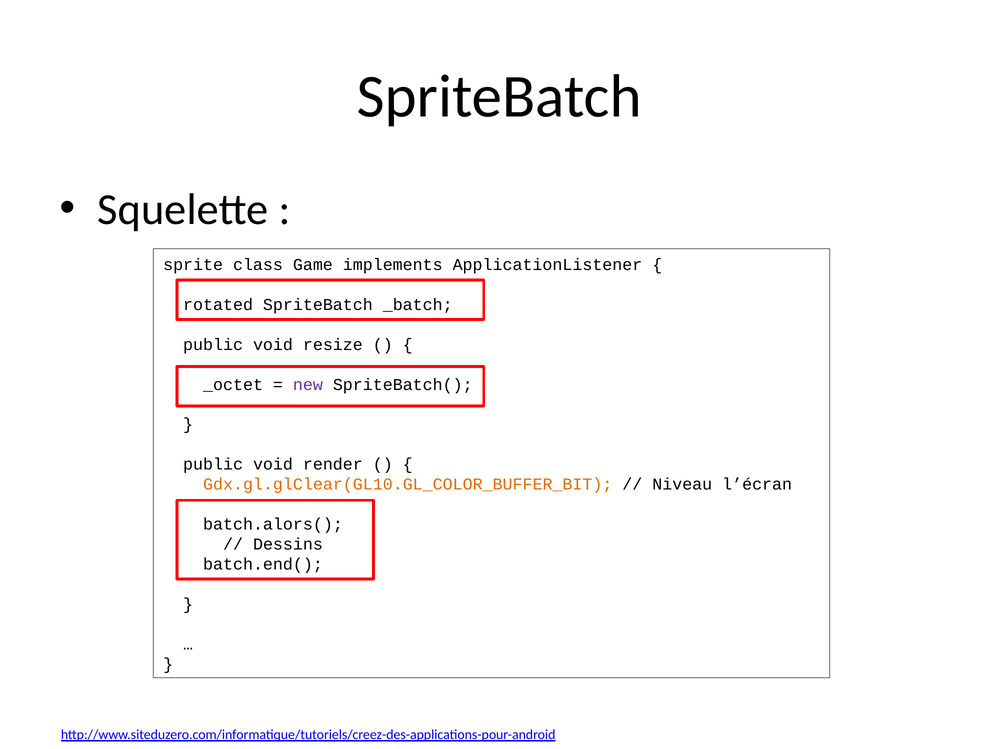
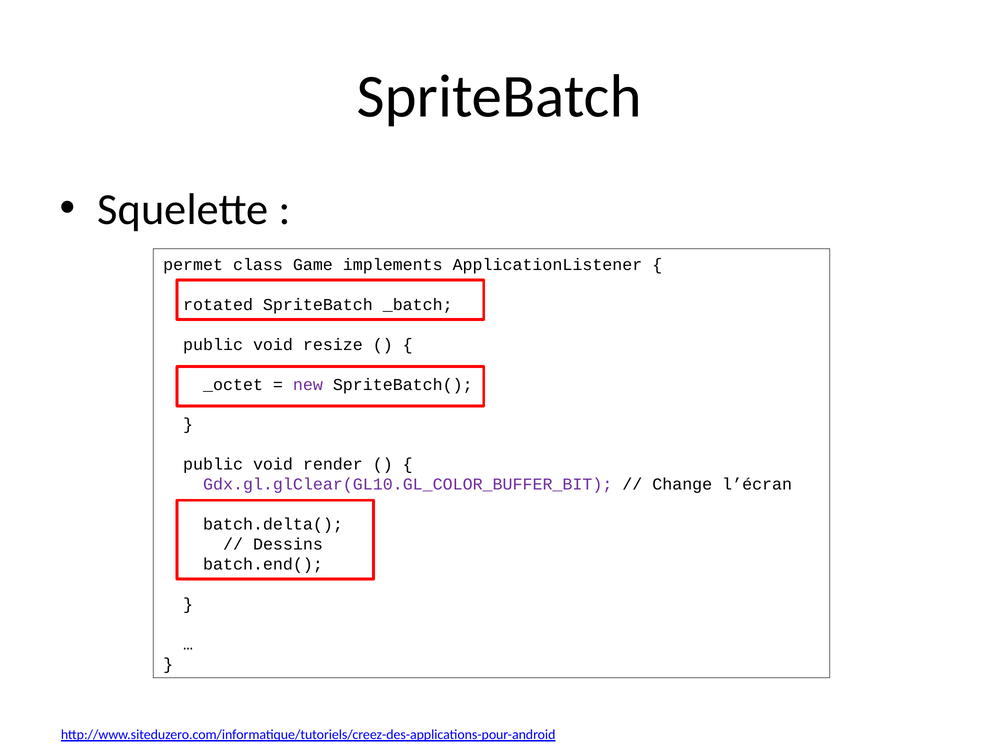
sprite: sprite -> permet
Gdx.gl.glClear(GL10.GL_COLOR_BUFFER_BIT colour: orange -> purple
Niveau: Niveau -> Change
batch.alors(: batch.alors( -> batch.delta(
